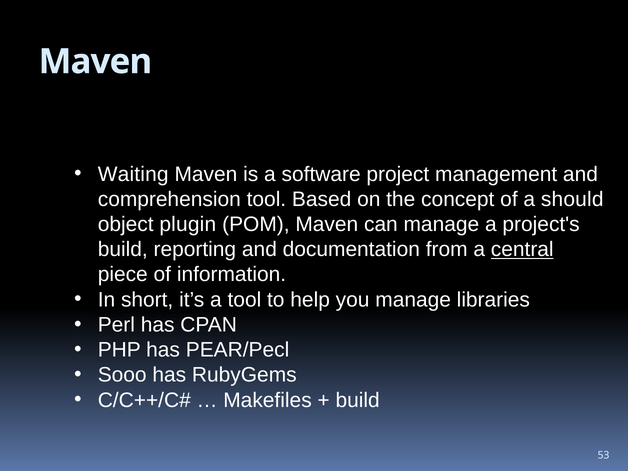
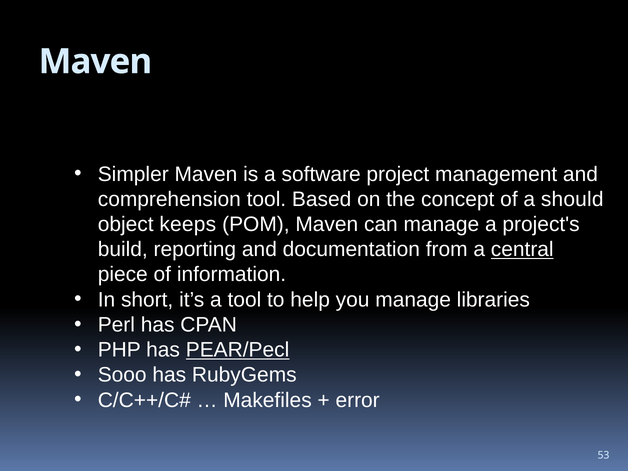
Waiting: Waiting -> Simpler
plugin: plugin -> keeps
PEAR/Pecl underline: none -> present
build at (358, 400): build -> error
